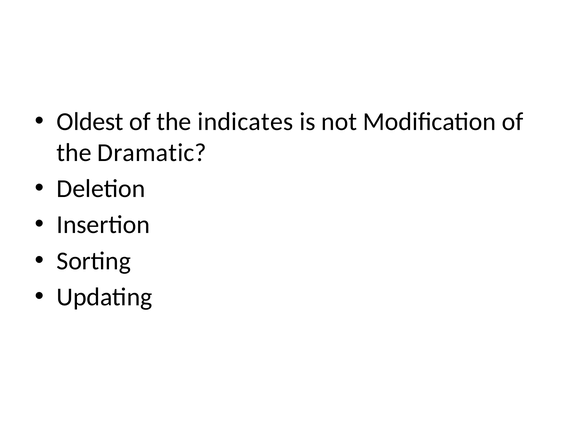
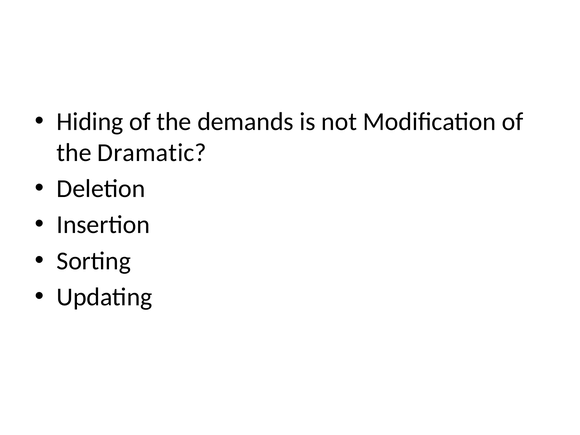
Oldest: Oldest -> Hiding
indicates: indicates -> demands
